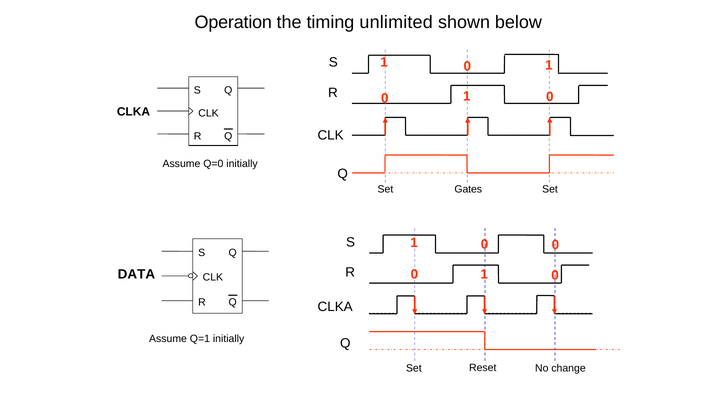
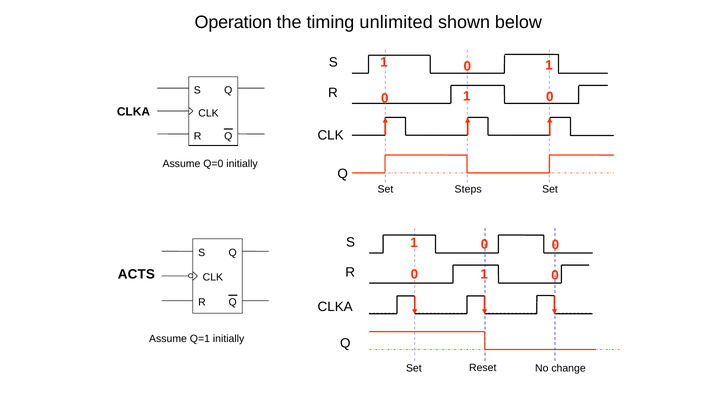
Gates: Gates -> Steps
DATA: DATA -> ACTS
